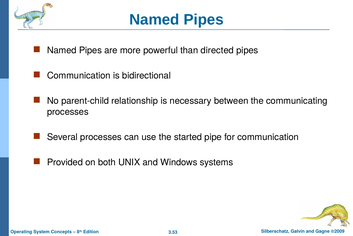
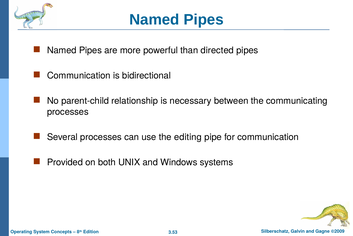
started: started -> editing
